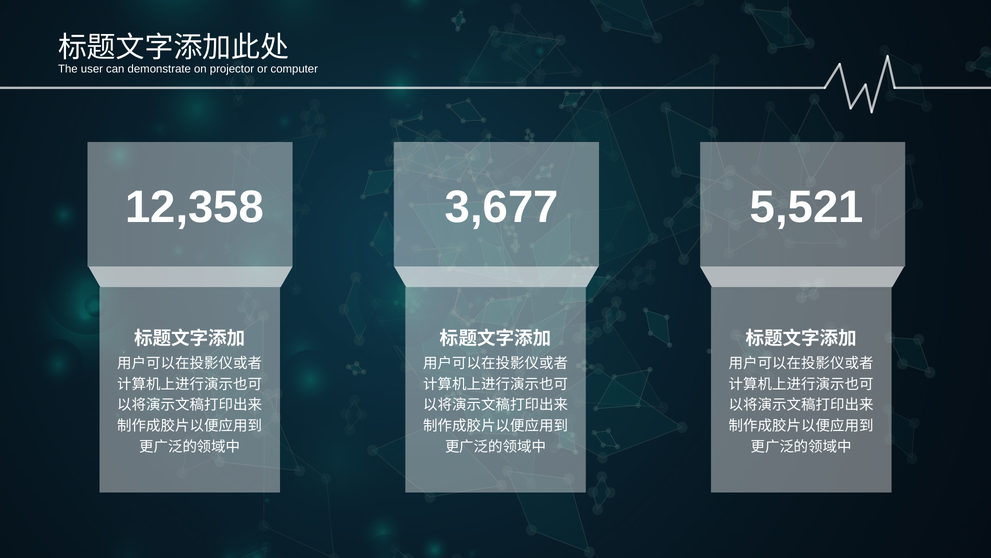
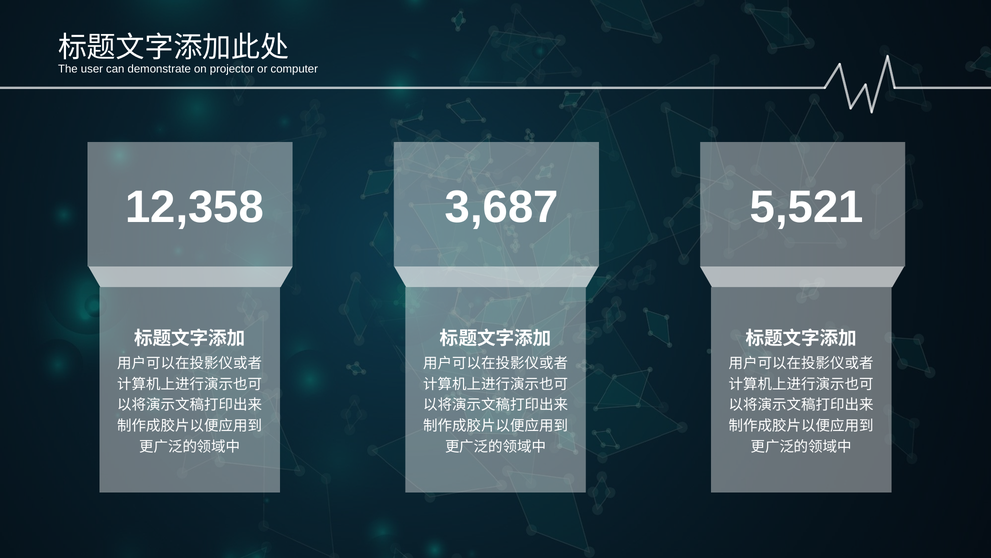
3,677: 3,677 -> 3,687
